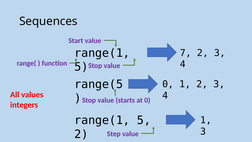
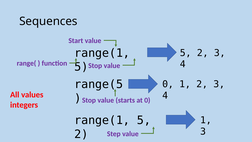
7 at (186, 53): 7 -> 5
